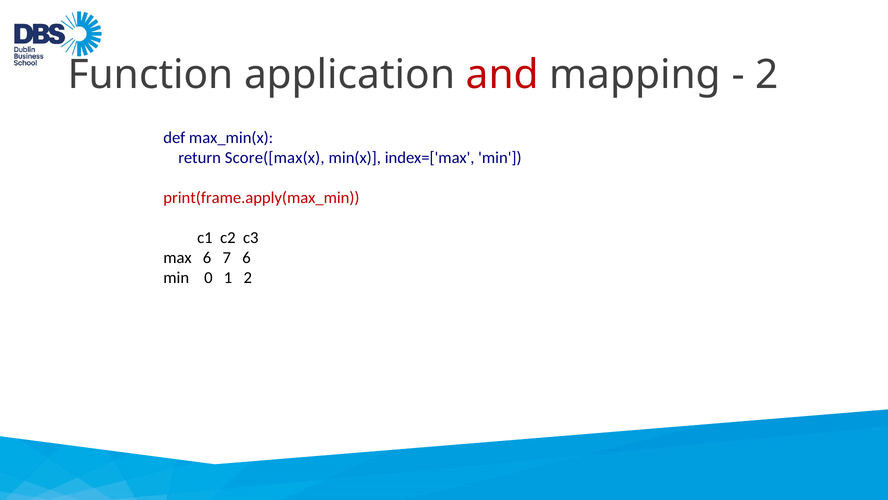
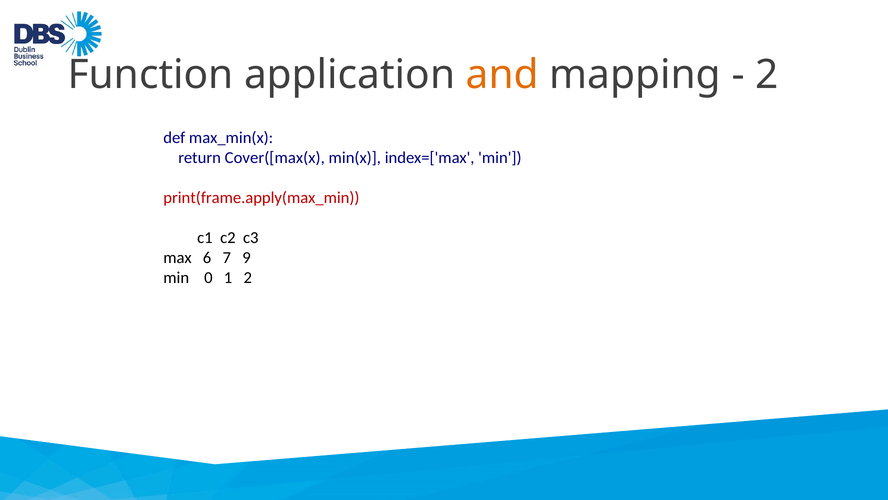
and colour: red -> orange
Score([max(x: Score([max(x -> Cover([max(x
7 6: 6 -> 9
